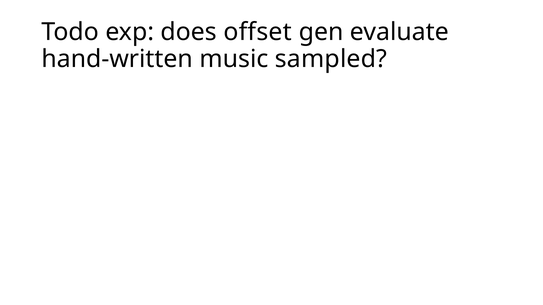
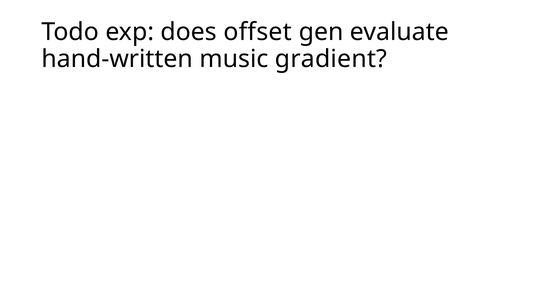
sampled: sampled -> gradient
